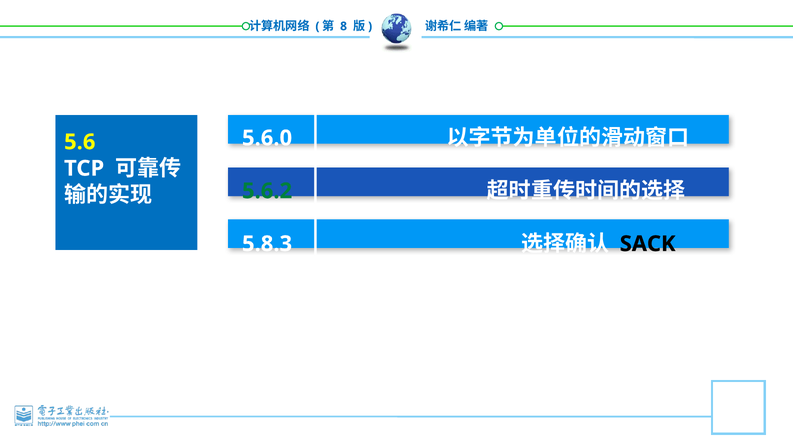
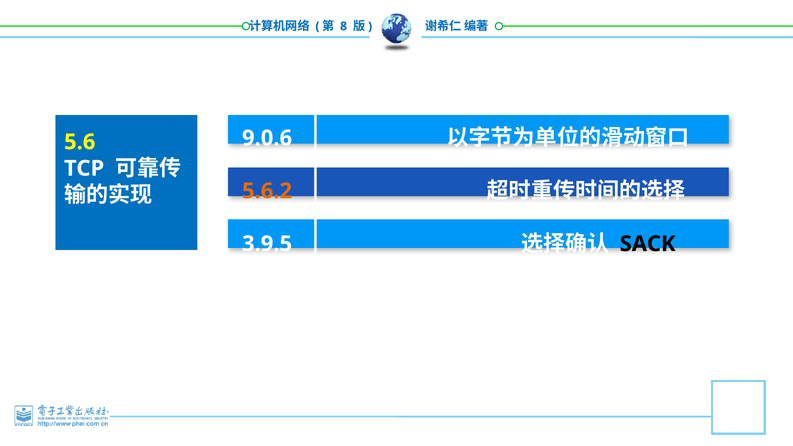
5.6.0: 5.6.0 -> 9.0.6
5.6.2 colour: green -> orange
5.8.3: 5.8.3 -> 3.9.5
